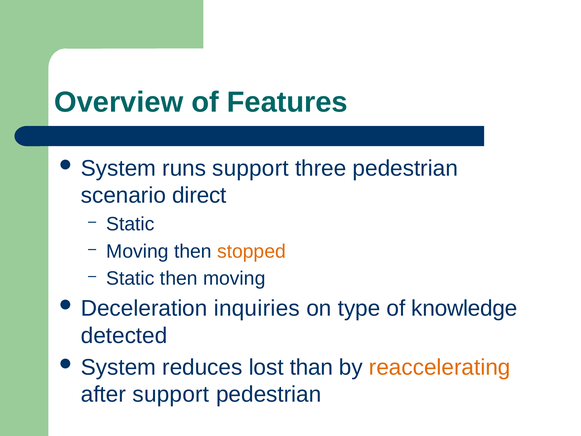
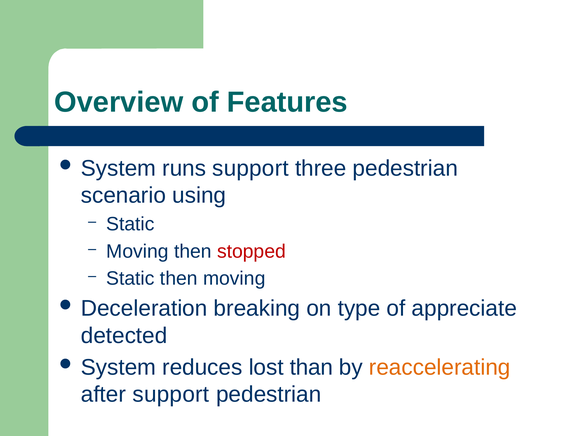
direct: direct -> using
stopped colour: orange -> red
inquiries: inquiries -> breaking
knowledge: knowledge -> appreciate
